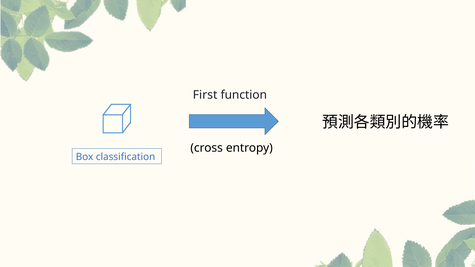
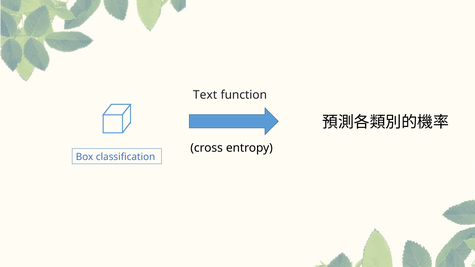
First: First -> Text
